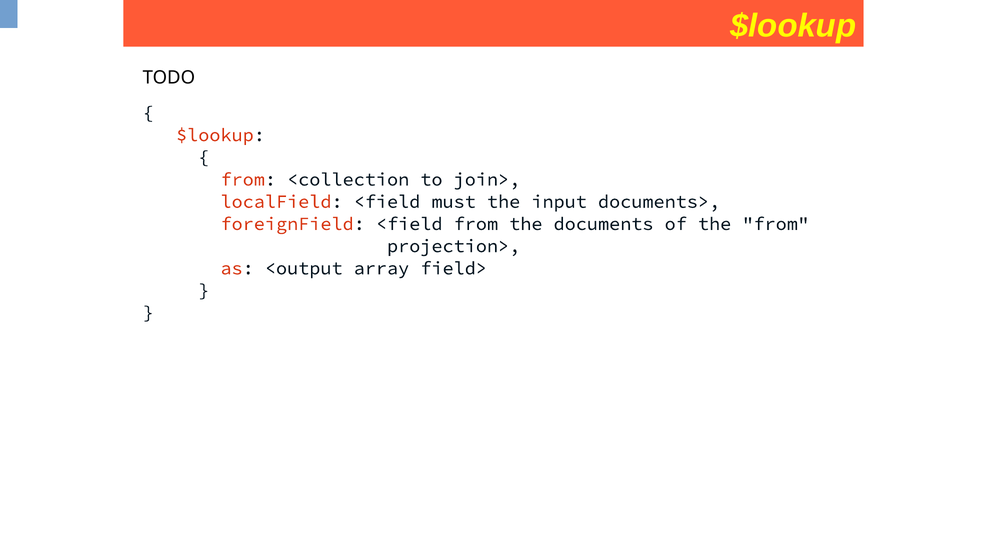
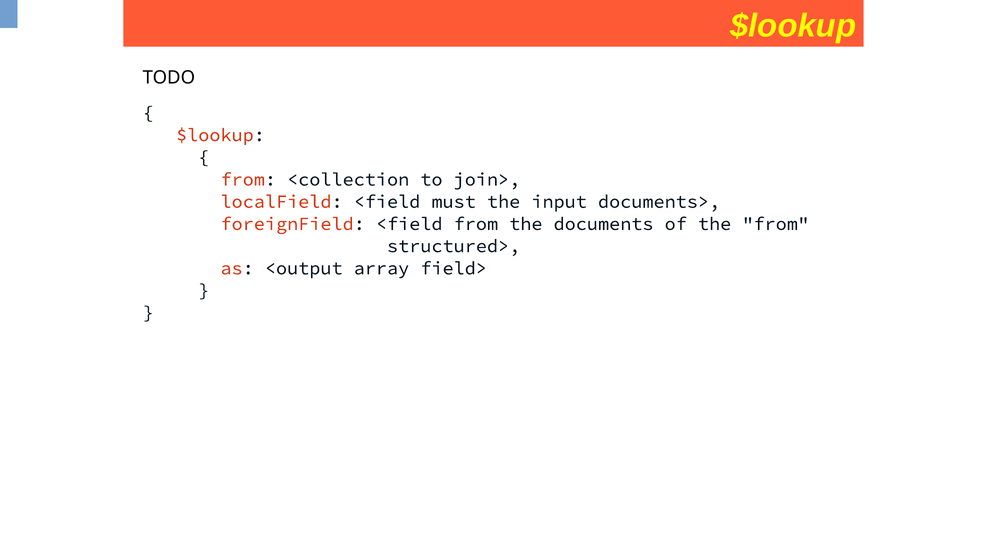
projection>: projection> -> structured>
